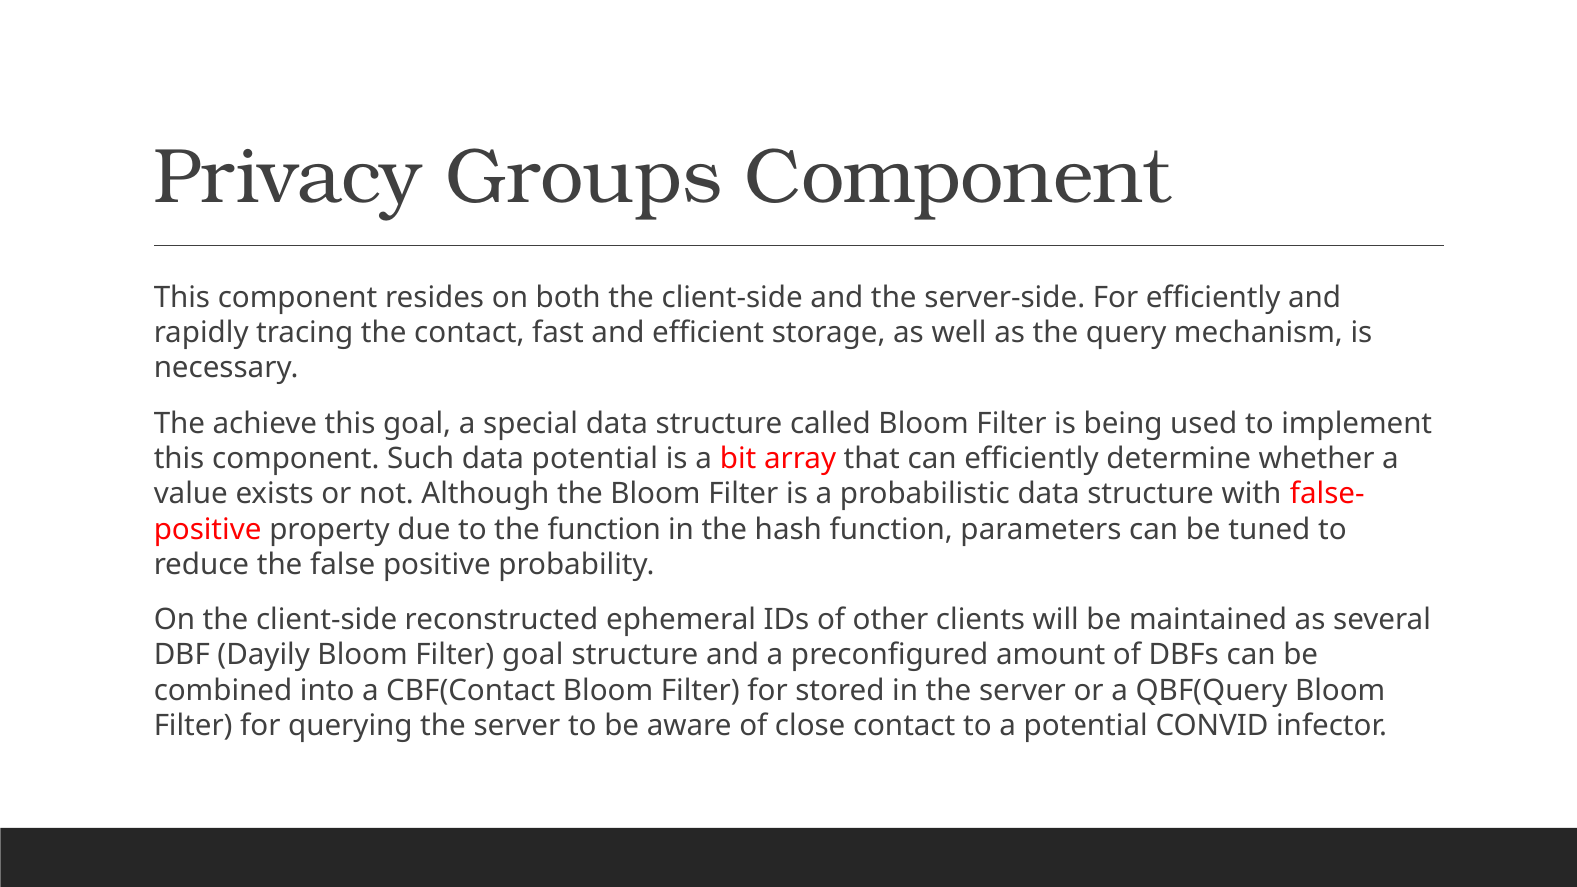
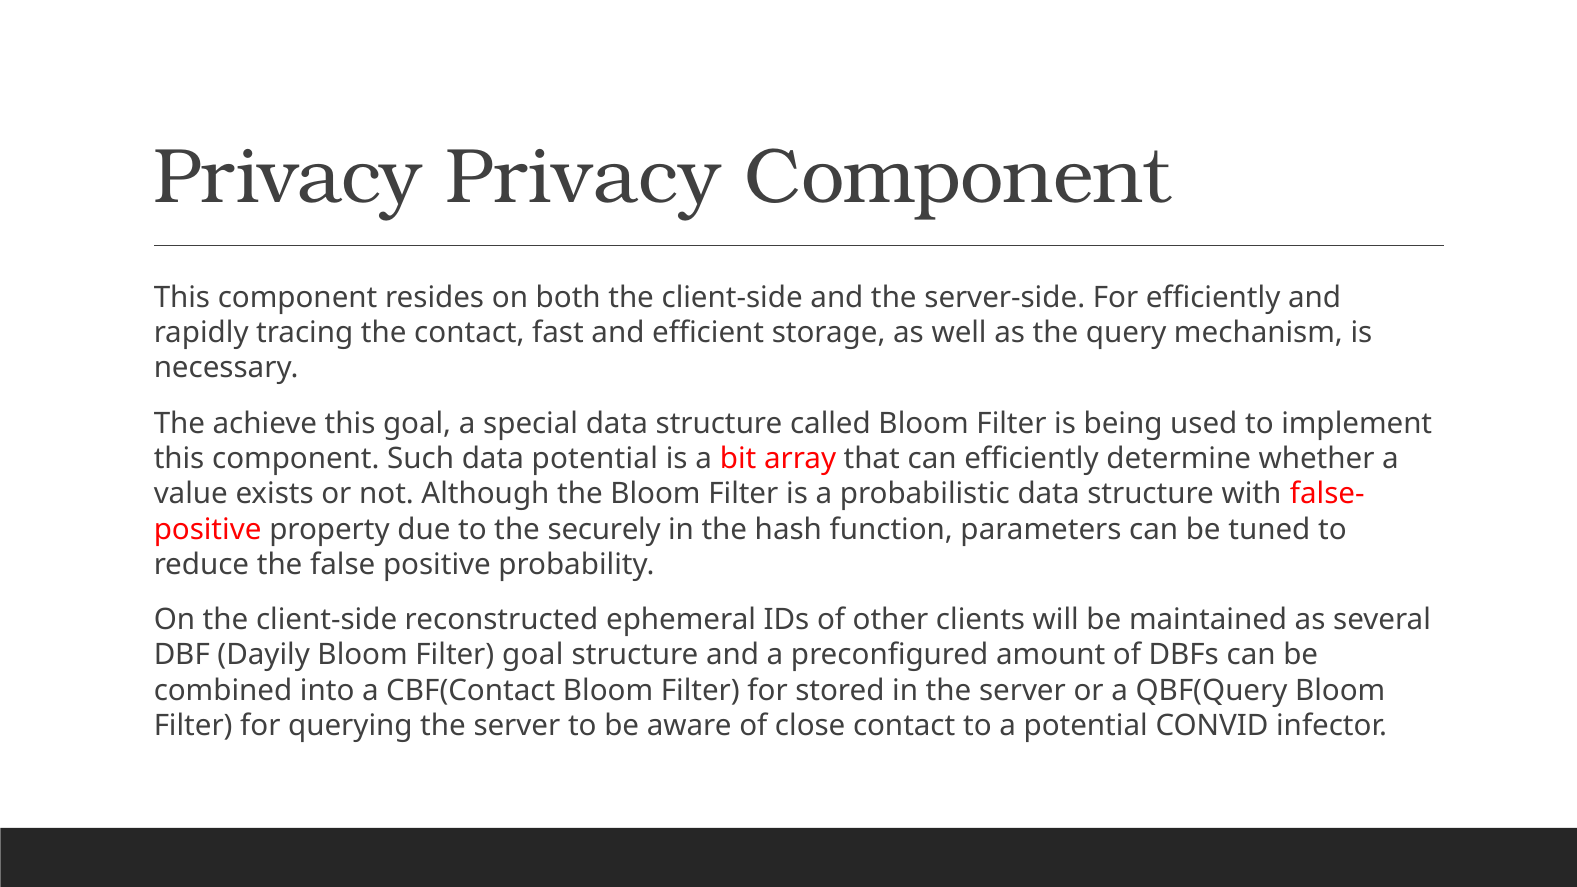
Privacy Groups: Groups -> Privacy
the function: function -> securely
